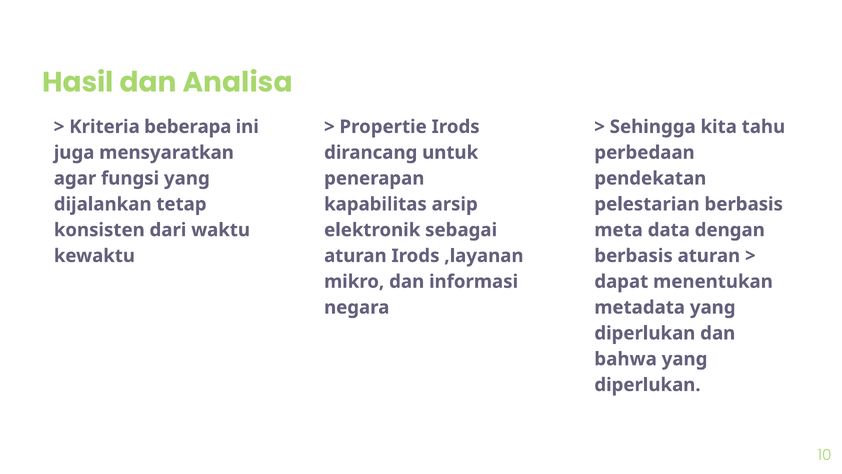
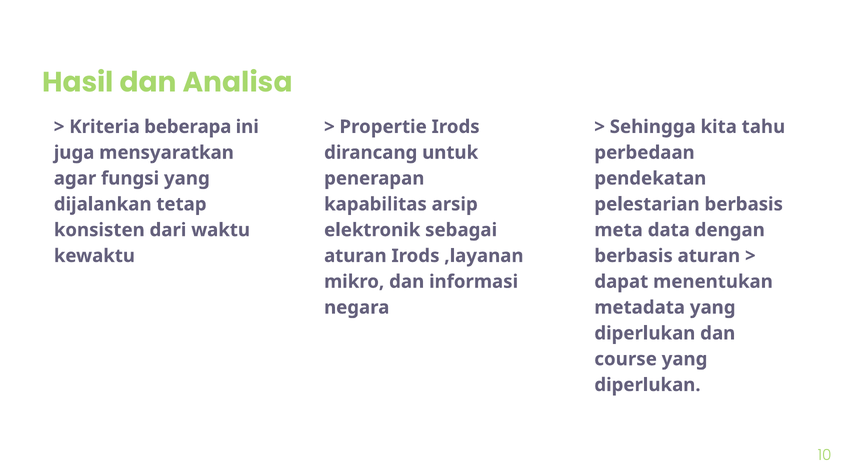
bahwa: bahwa -> course
